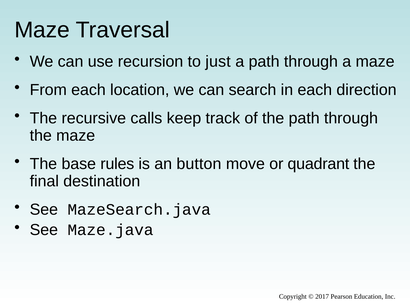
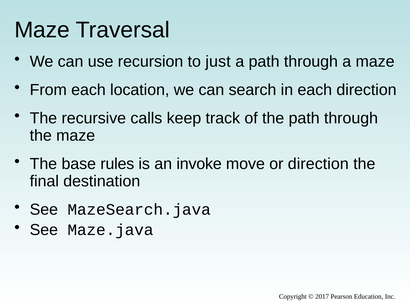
button: button -> invoke
or quadrant: quadrant -> direction
